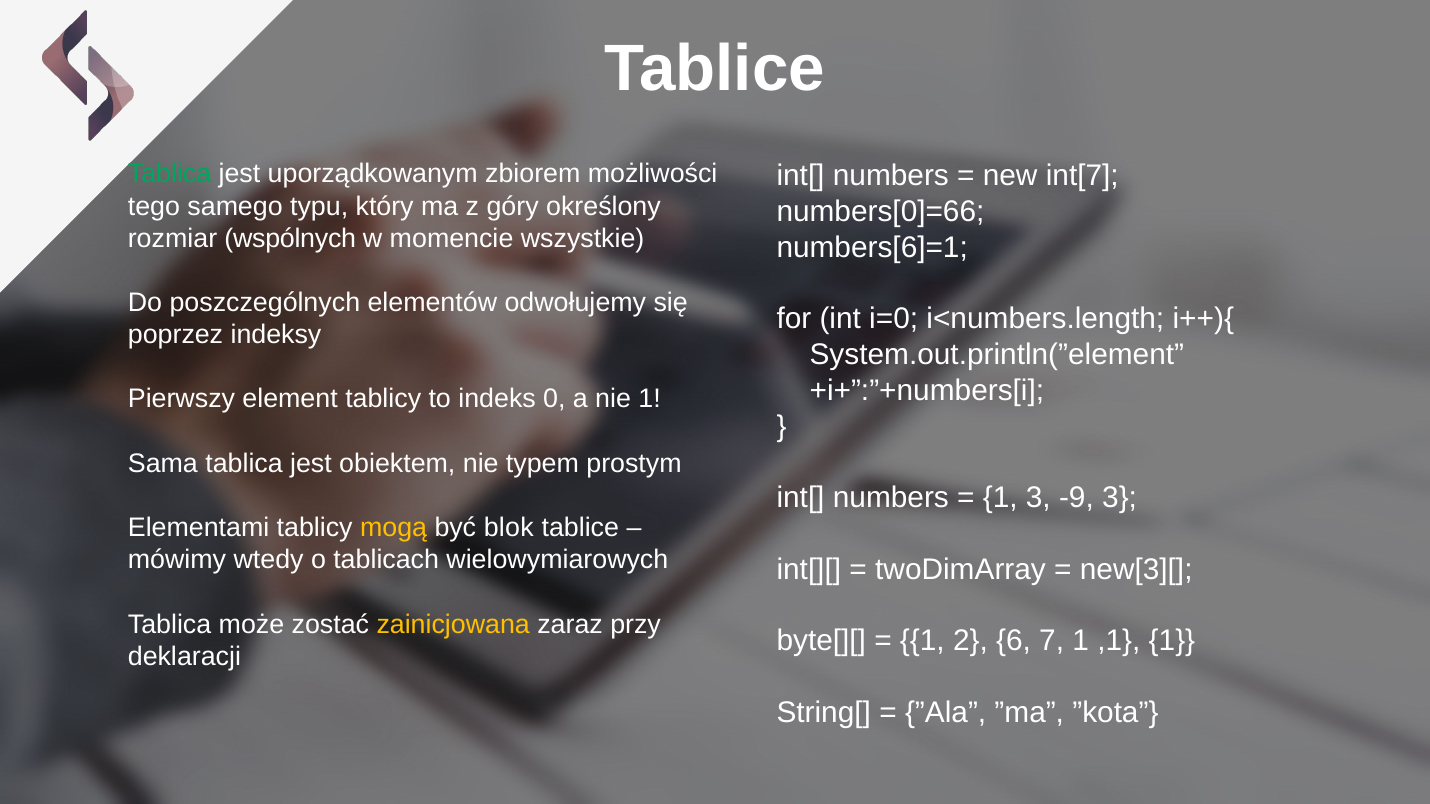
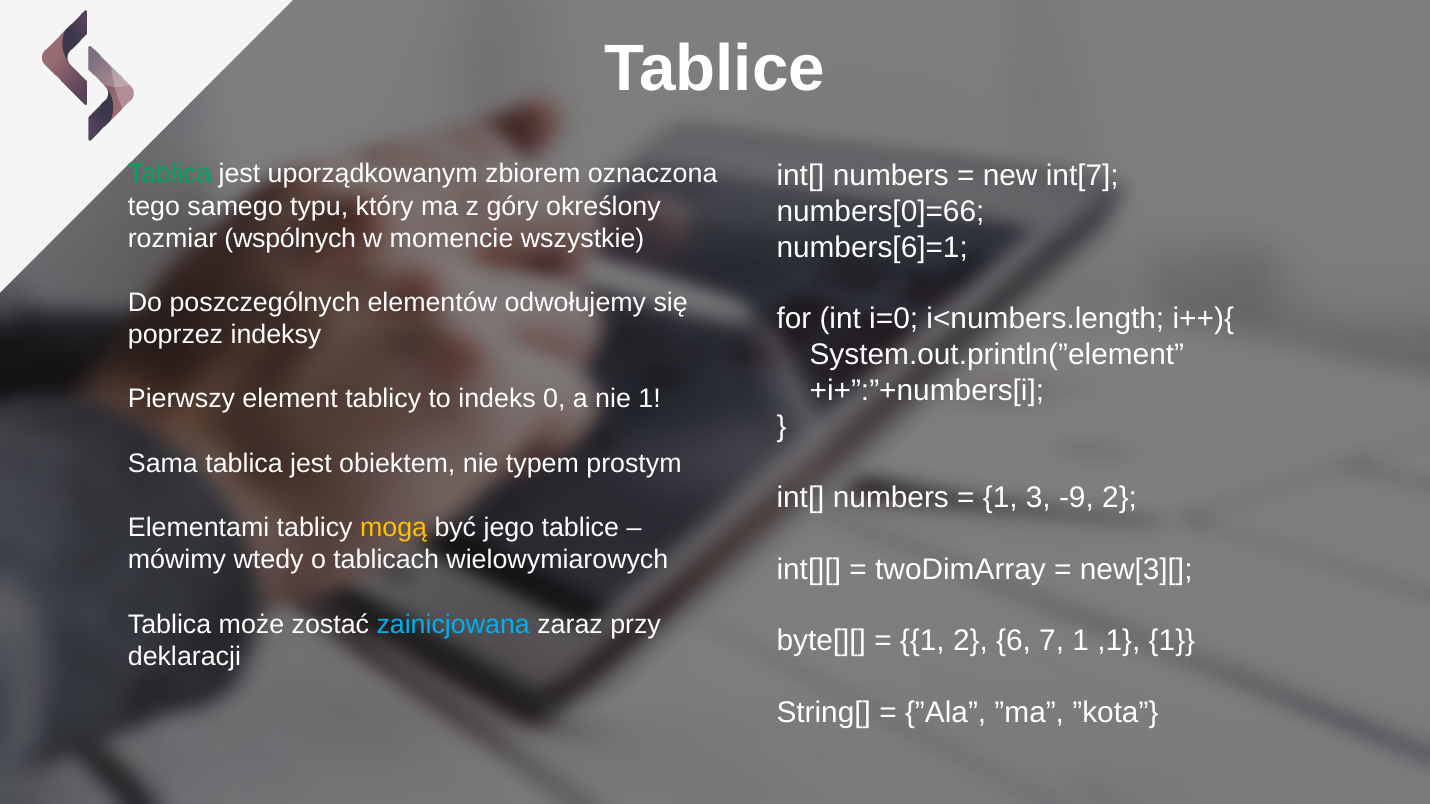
możliwości: możliwości -> oznaczona
-9 3: 3 -> 2
blok: blok -> jego
zainicjowana colour: yellow -> light blue
